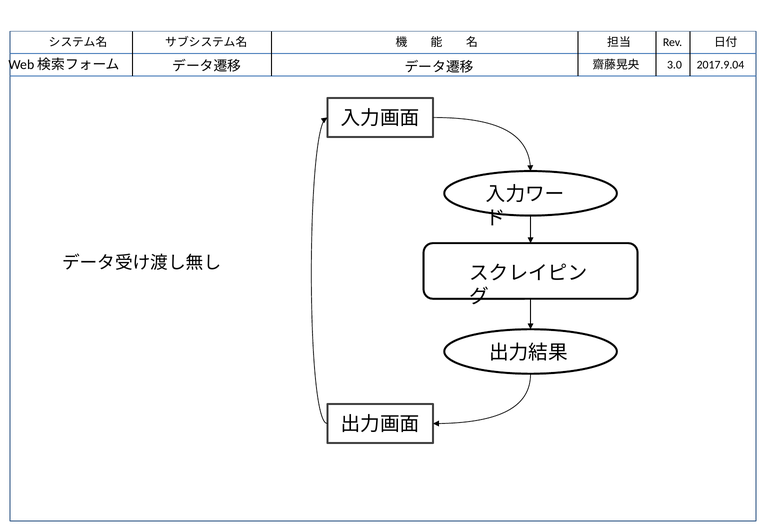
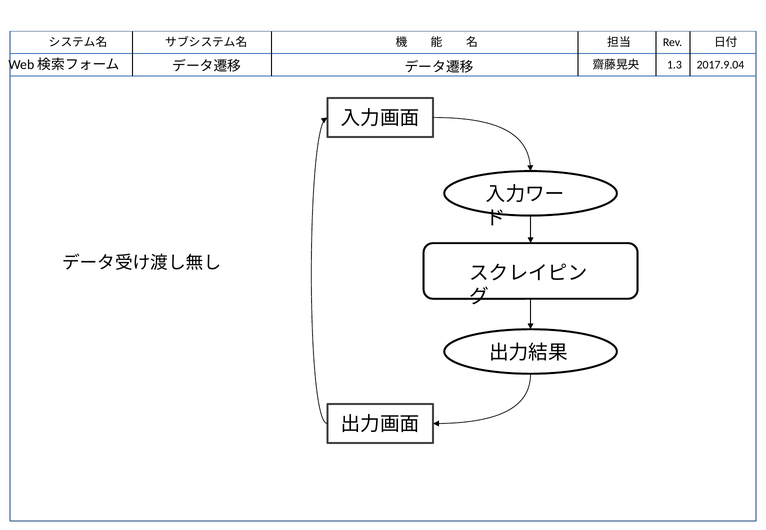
3.0: 3.0 -> 1.3
